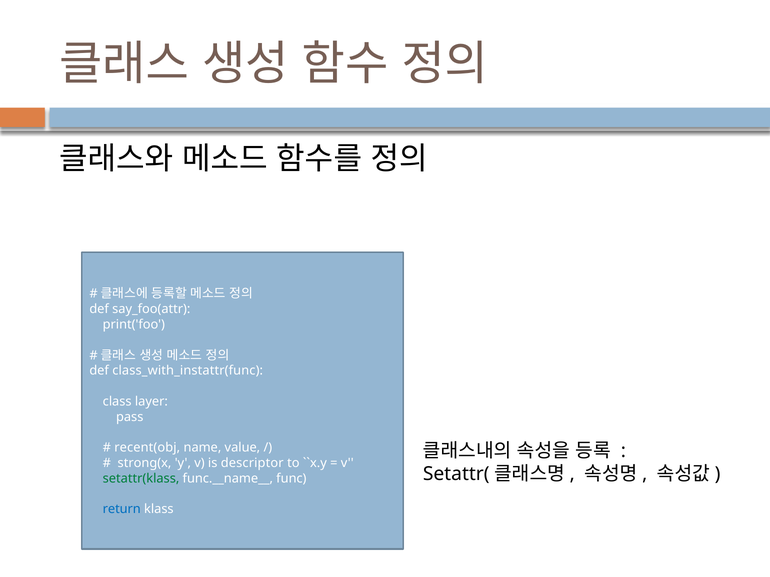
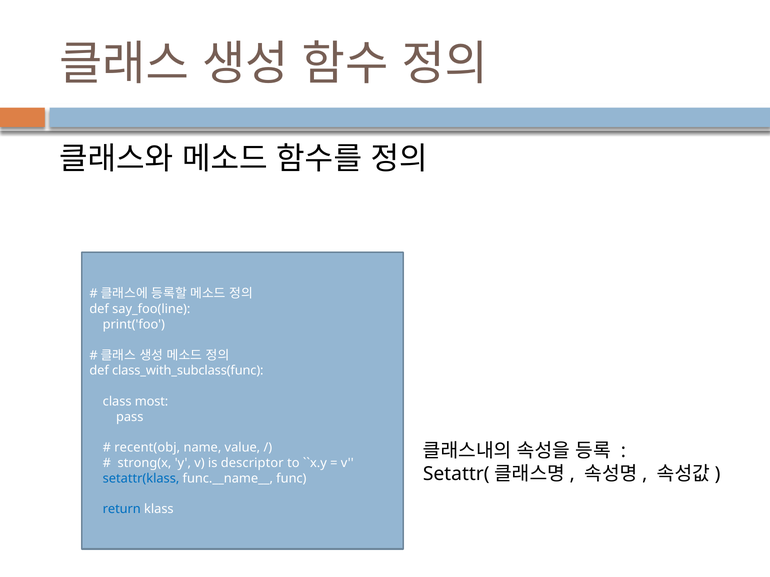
say_foo(attr: say_foo(attr -> say_foo(line
class_with_instattr(func: class_with_instattr(func -> class_with_subclass(func
layer: layer -> most
setattr(klass colour: green -> blue
